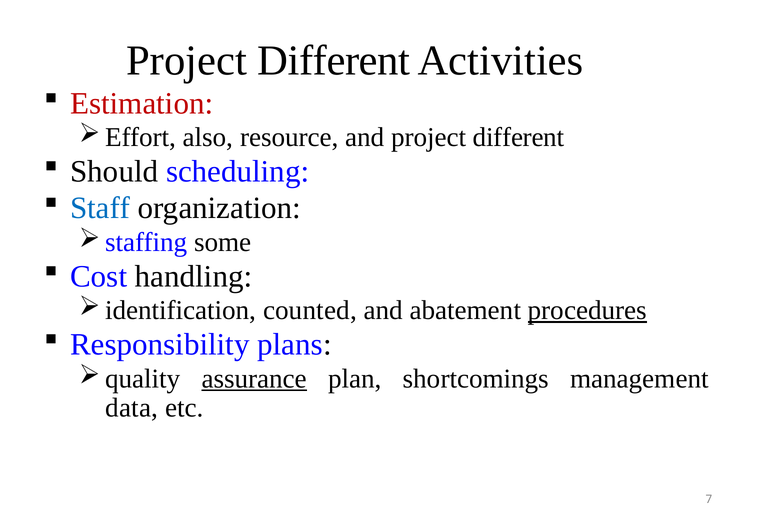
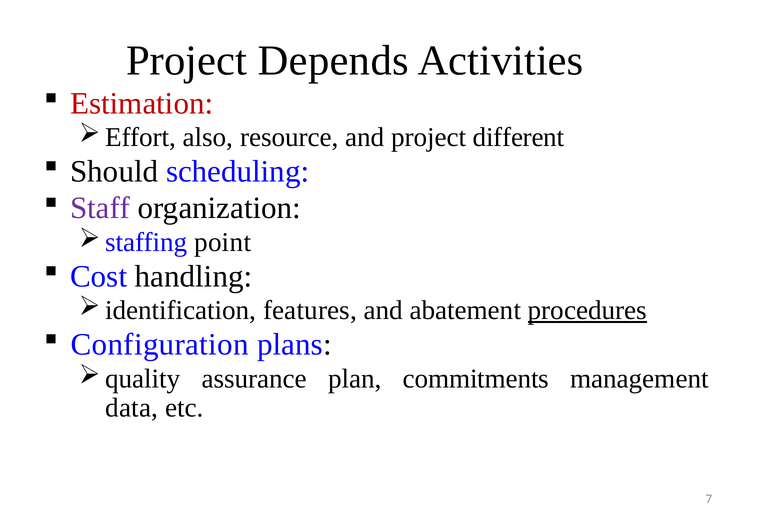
Different at (334, 60): Different -> Depends
Staff colour: blue -> purple
some: some -> point
counted: counted -> features
Responsibility: Responsibility -> Configuration
assurance underline: present -> none
shortcomings: shortcomings -> commitments
